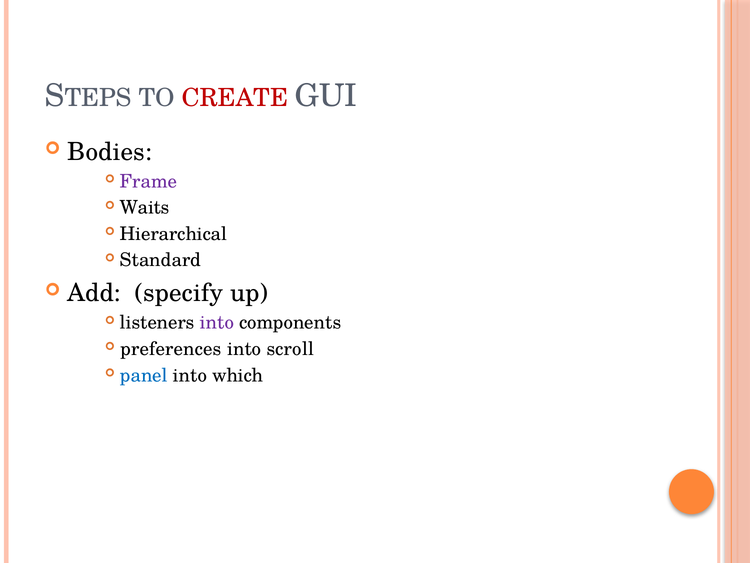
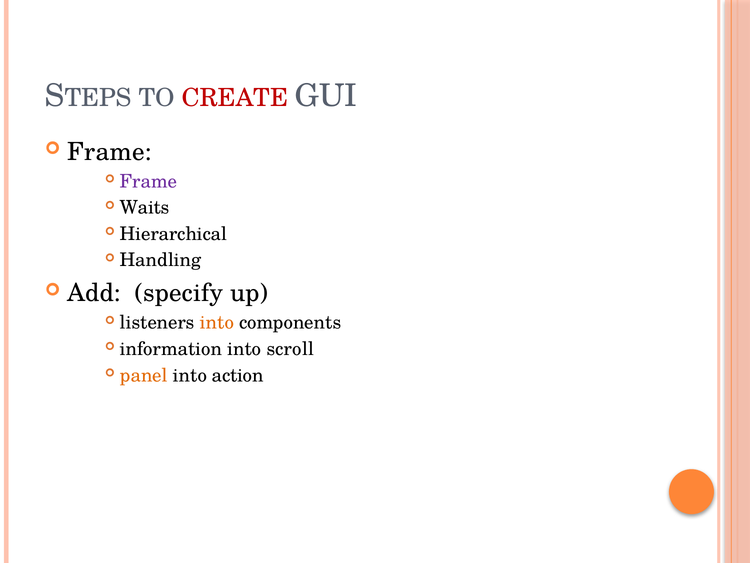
Bodies at (110, 152): Bodies -> Frame
Standard: Standard -> Handling
into at (217, 323) colour: purple -> orange
preferences: preferences -> information
panel colour: blue -> orange
which: which -> action
